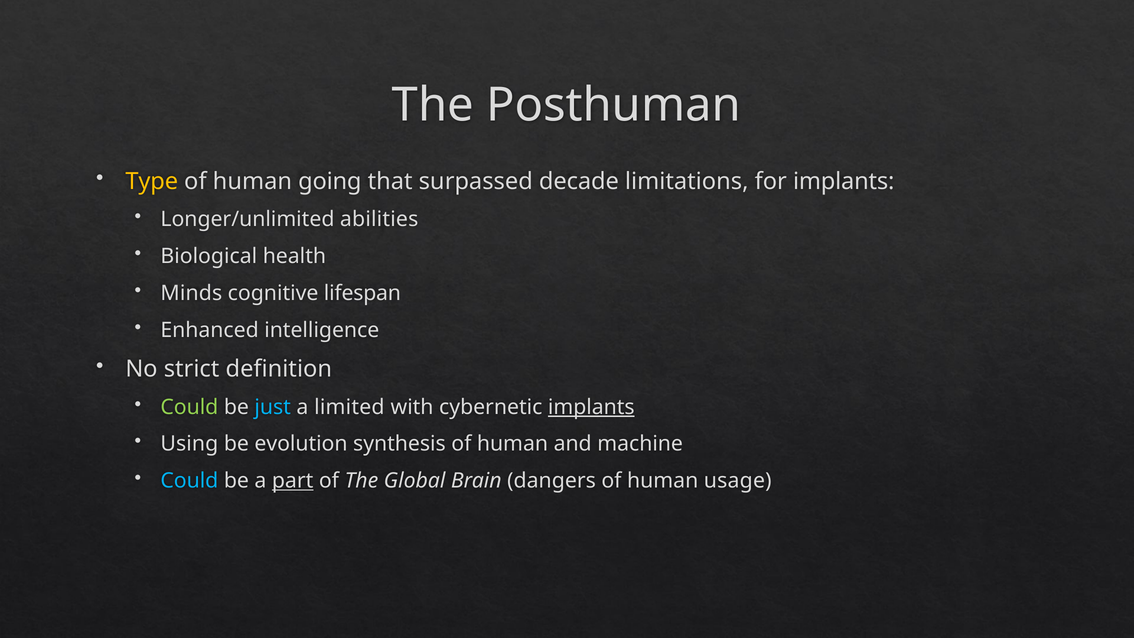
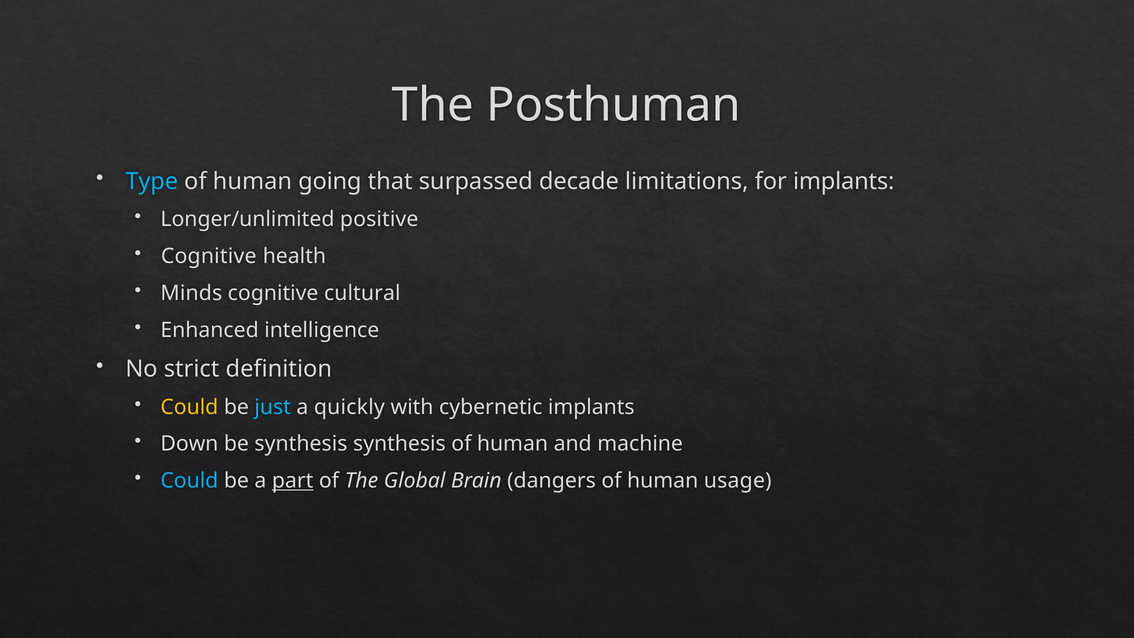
Type colour: yellow -> light blue
abilities: abilities -> positive
Biological at (209, 256): Biological -> Cognitive
lifespan: lifespan -> cultural
Could at (189, 407) colour: light green -> yellow
limited: limited -> quickly
implants at (591, 407) underline: present -> none
Using: Using -> Down
be evolution: evolution -> synthesis
